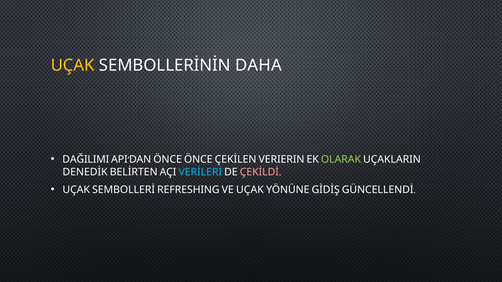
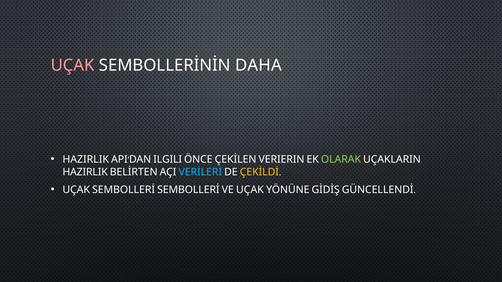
UÇAK at (73, 65) colour: yellow -> pink
DAĞILIMI at (86, 160): DAĞILIMI -> HAZIRLIK
ÖNCE at (168, 160): ÖNCE -> ILGILI
DENEDİK at (85, 172): DENEDİK -> HAZIRLIK
ÇEKİLDİ colour: pink -> yellow
SEMBOLLERİ REFRESHING: REFRESHING -> SEMBOLLERİ
